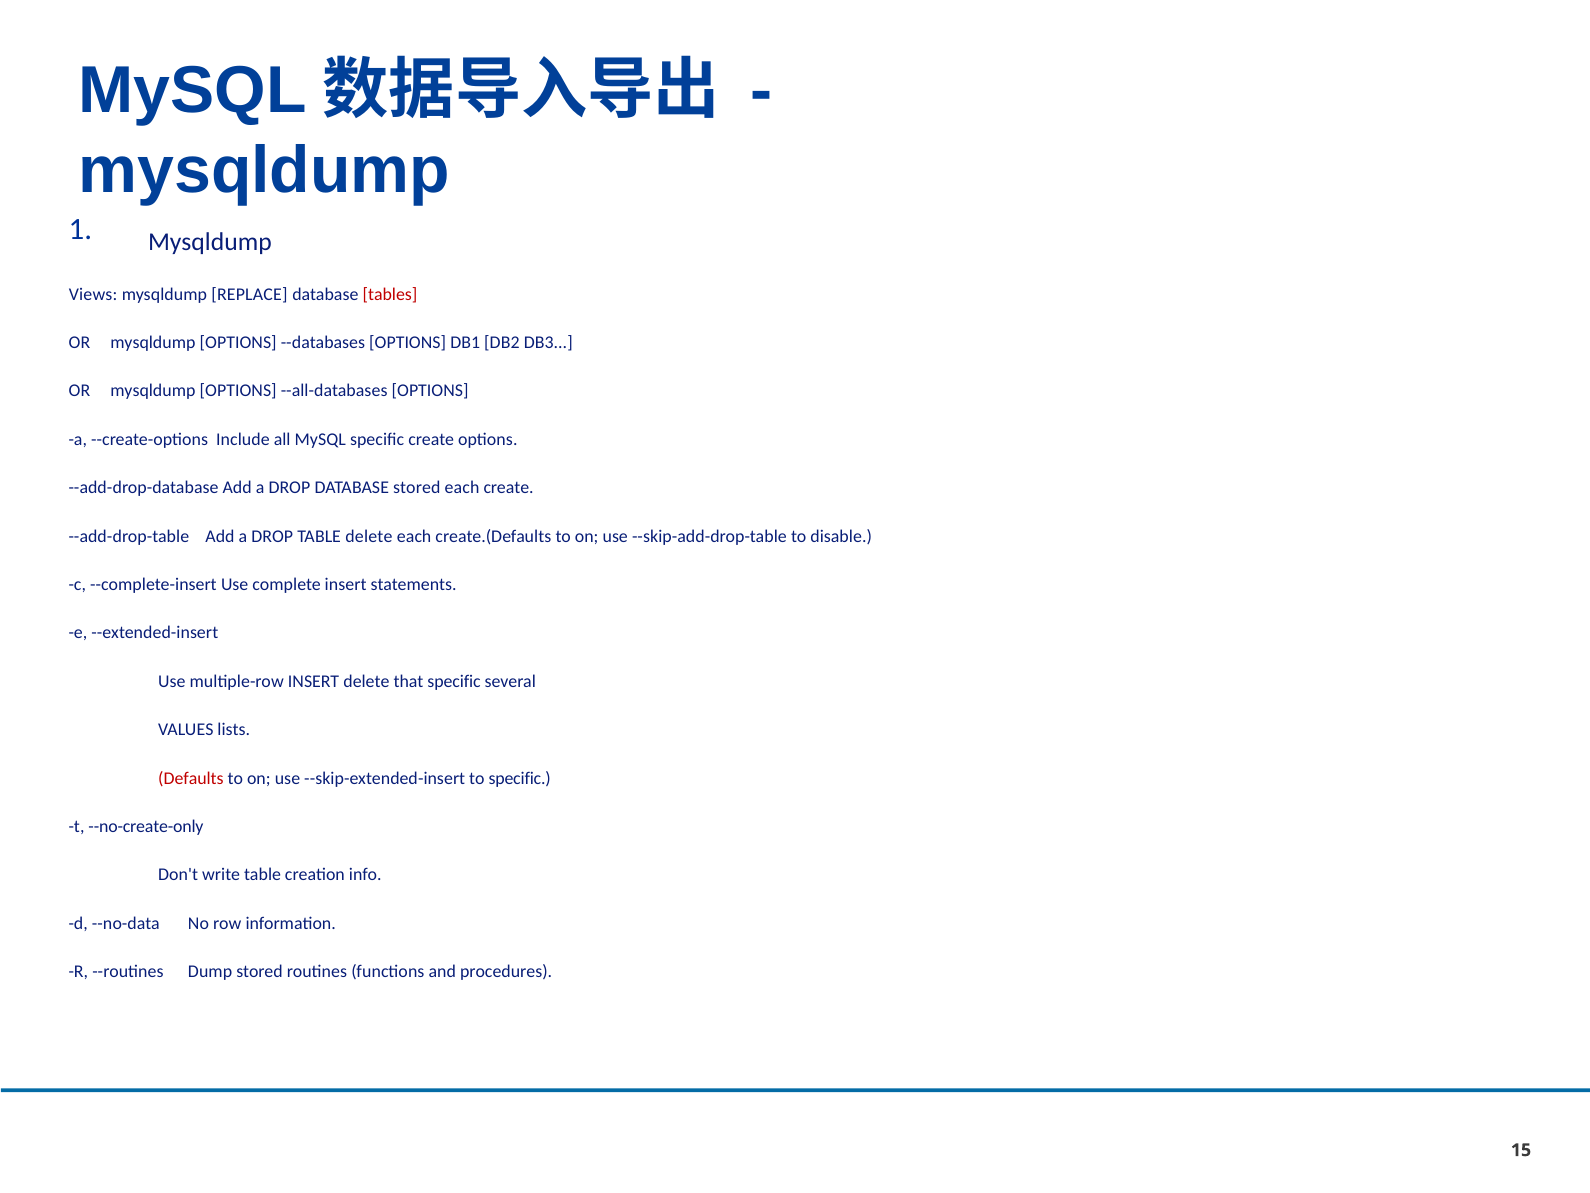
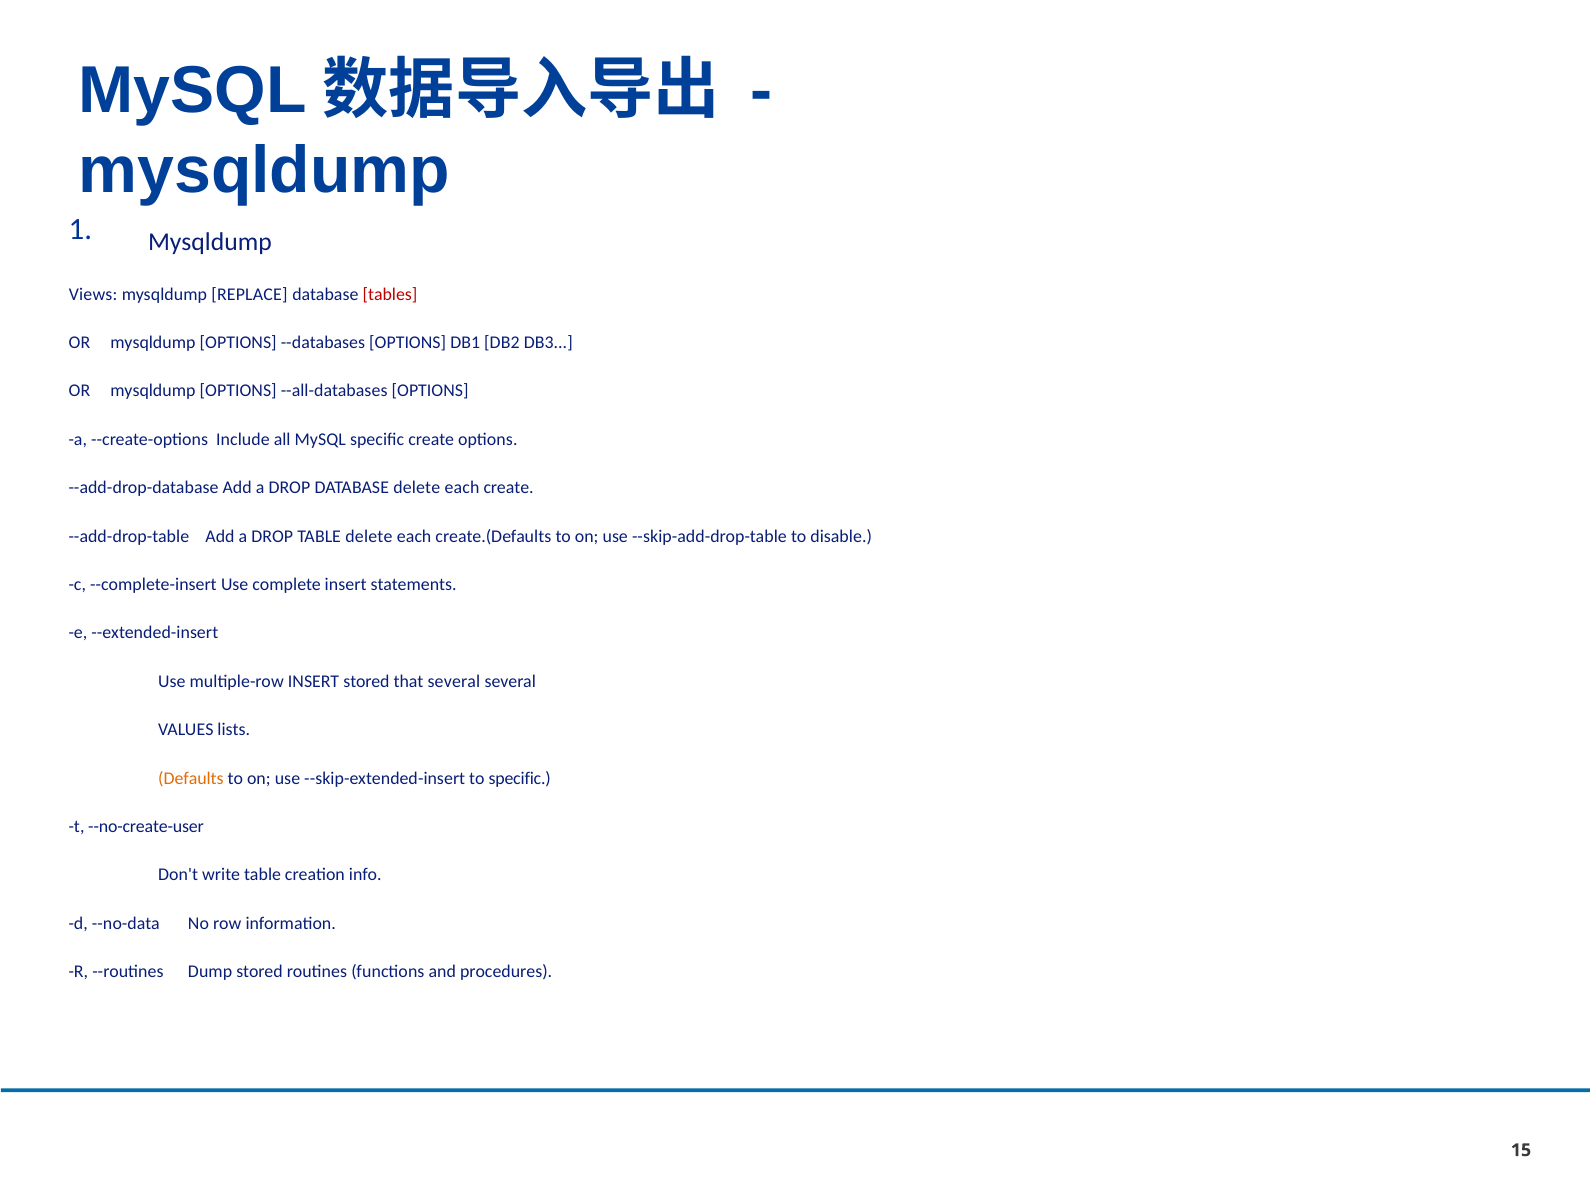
DATABASE stored: stored -> delete
INSERT delete: delete -> stored
that specific: specific -> several
Defaults colour: red -> orange
--no-create-only: --no-create-only -> --no-create-user
